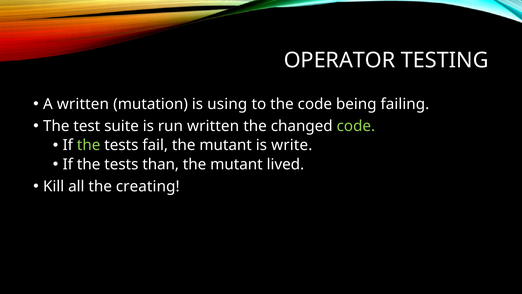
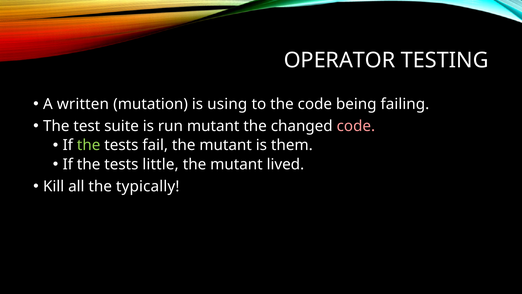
run written: written -> mutant
code at (356, 126) colour: light green -> pink
write: write -> them
than: than -> little
creating: creating -> typically
